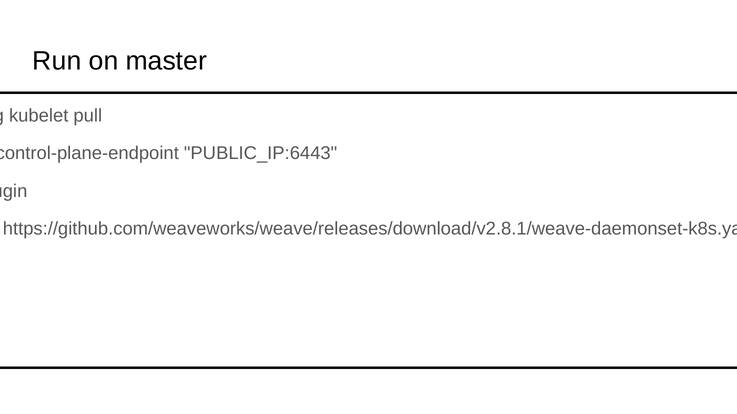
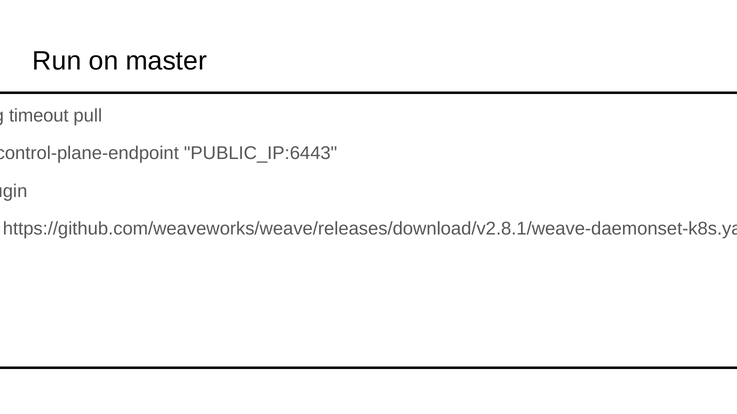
kubelet: kubelet -> timeout
